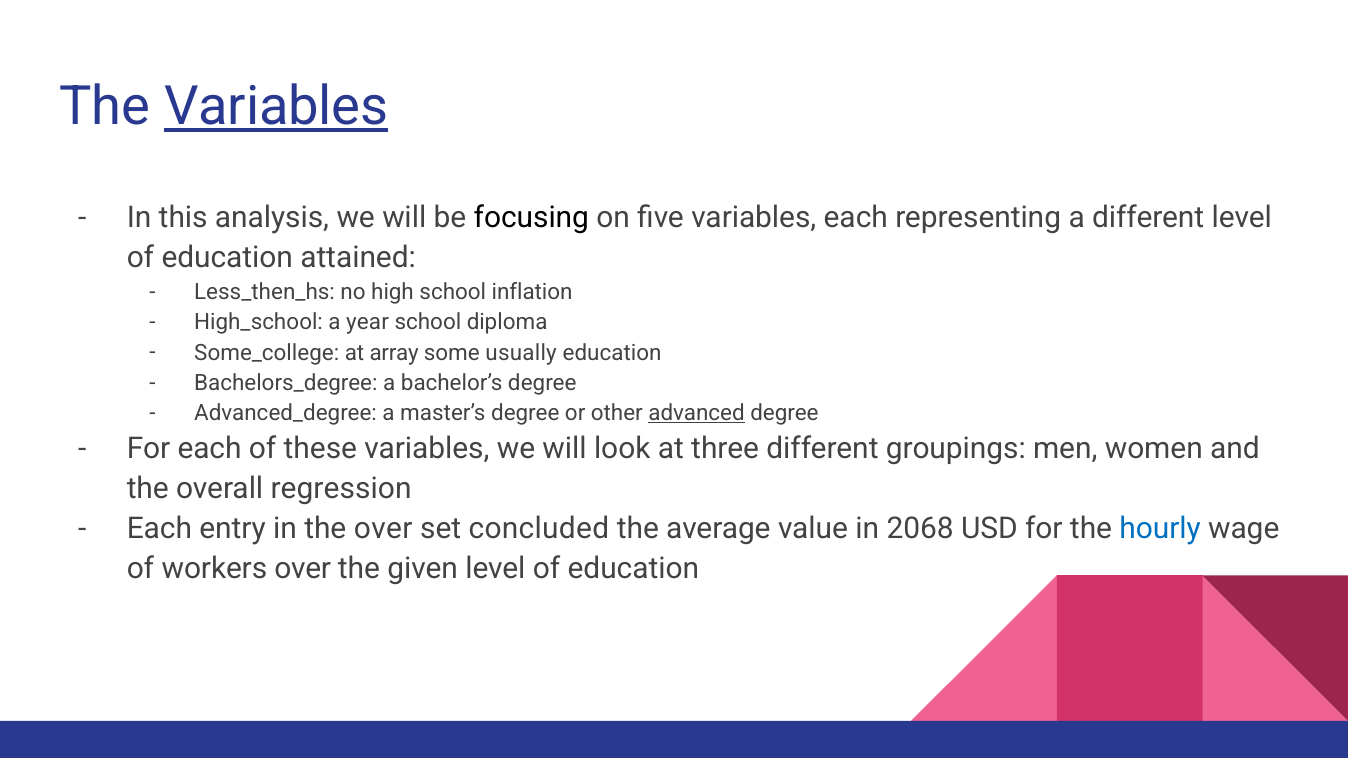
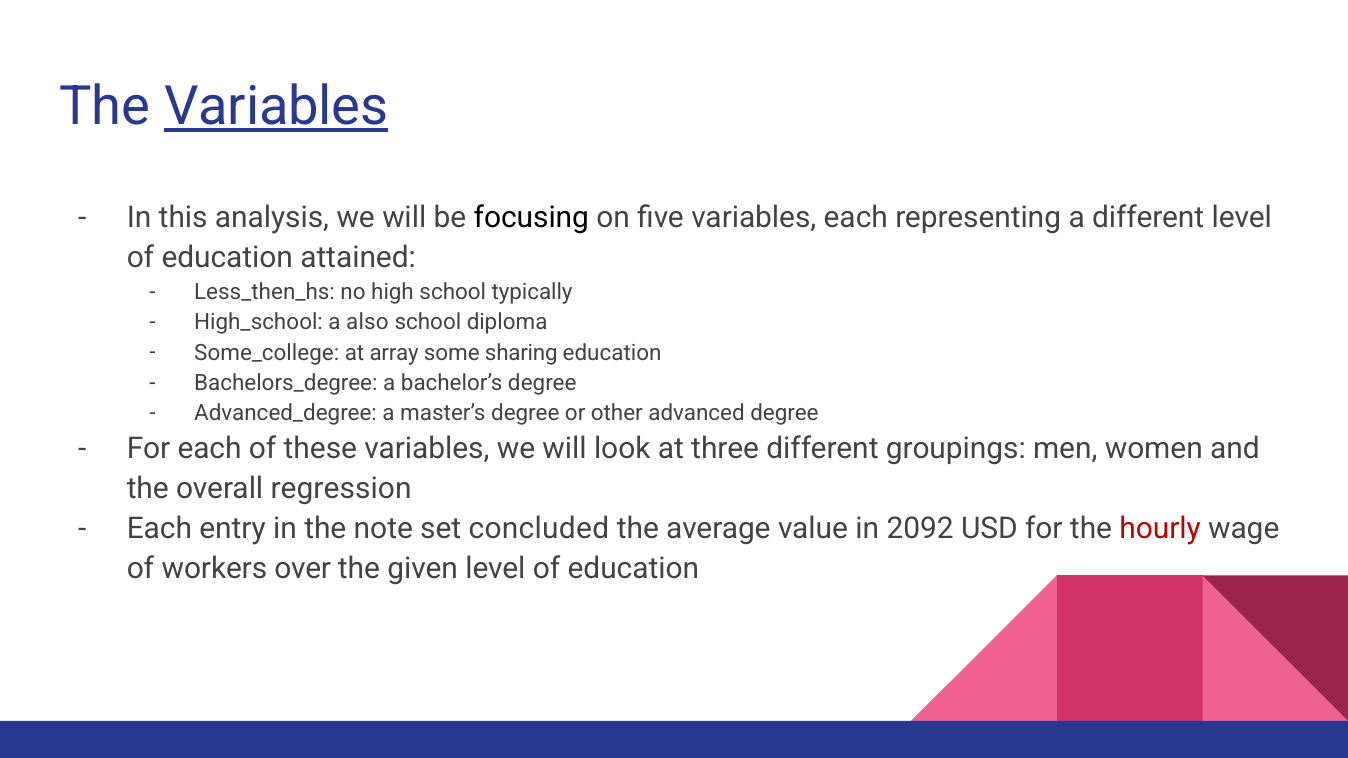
inflation: inflation -> typically
year: year -> also
usually: usually -> sharing
advanced underline: present -> none
the over: over -> note
2068: 2068 -> 2092
hourly colour: blue -> red
